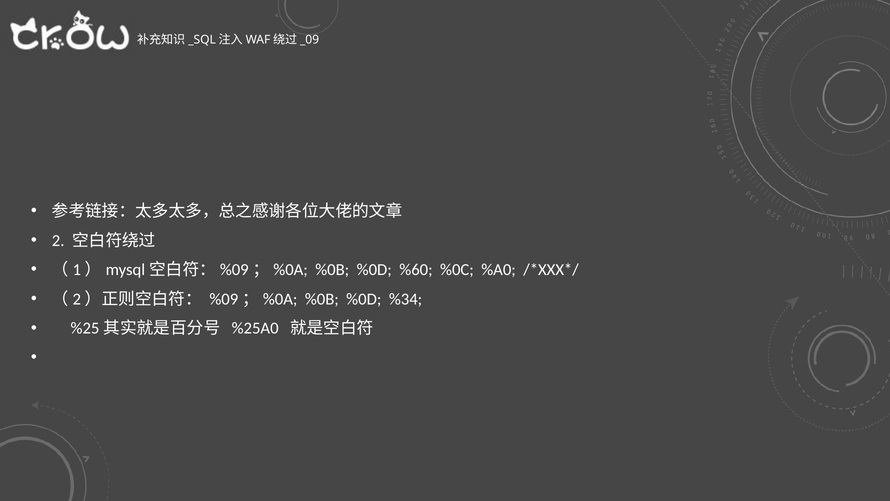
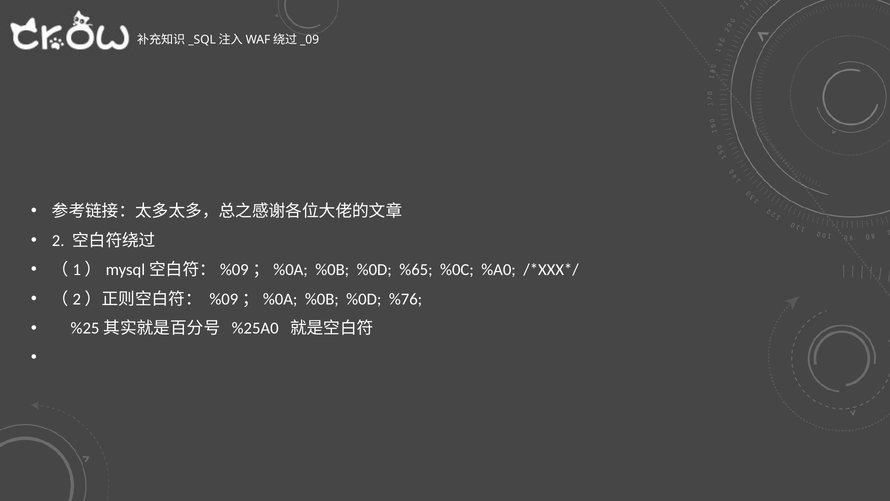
%60: %60 -> %65
%34: %34 -> %76
